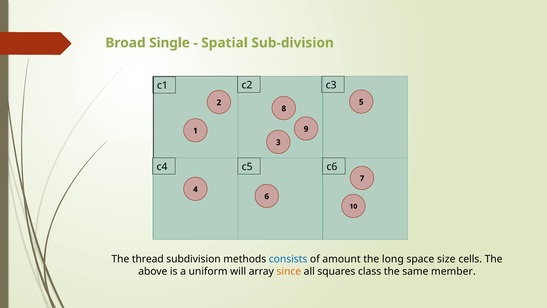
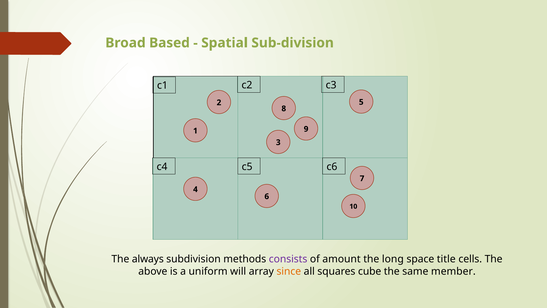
Single: Single -> Based
thread: thread -> always
consists colour: blue -> purple
size: size -> title
class: class -> cube
